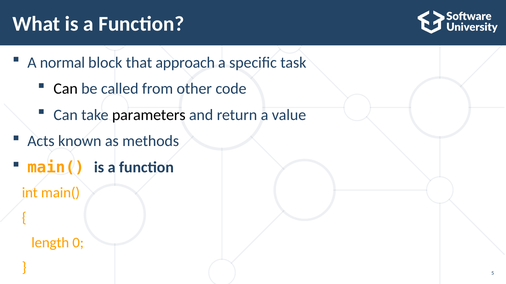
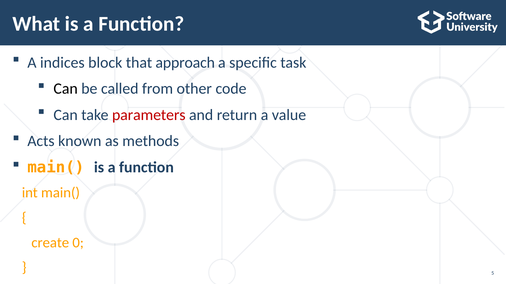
normal: normal -> indices
parameters colour: black -> red
length: length -> create
